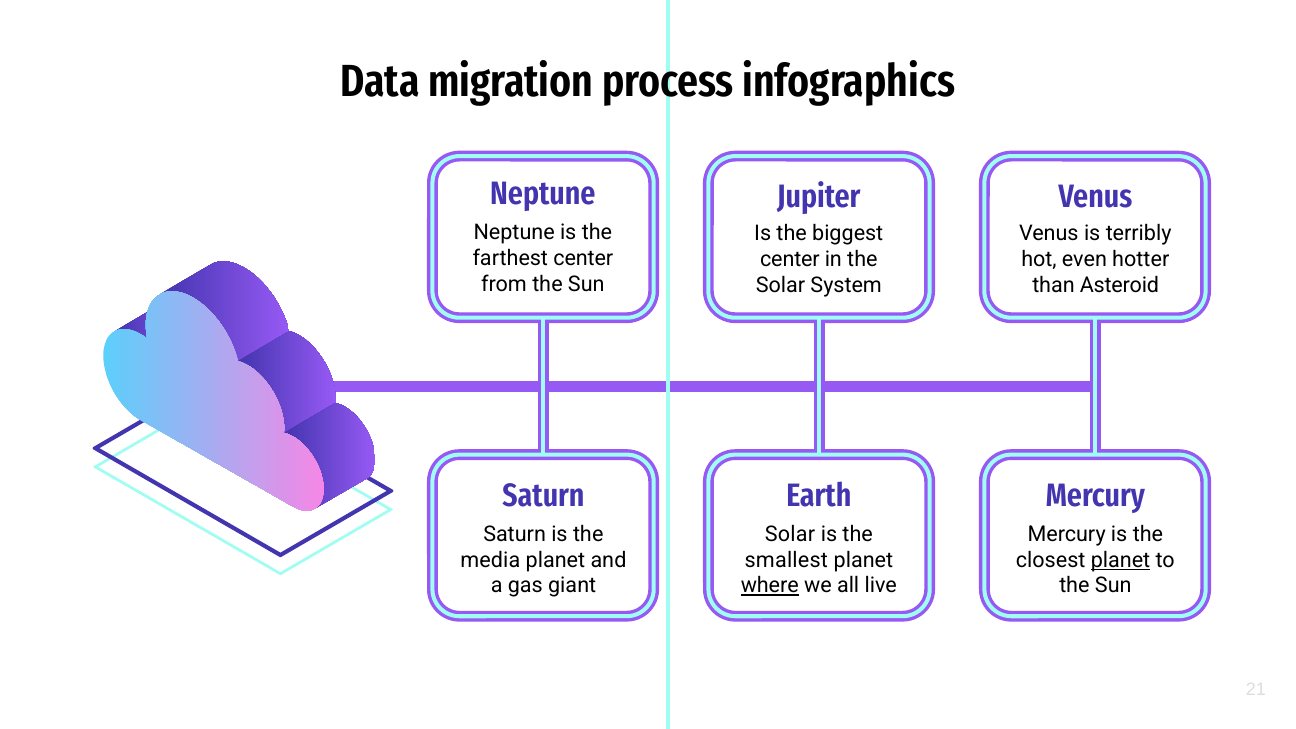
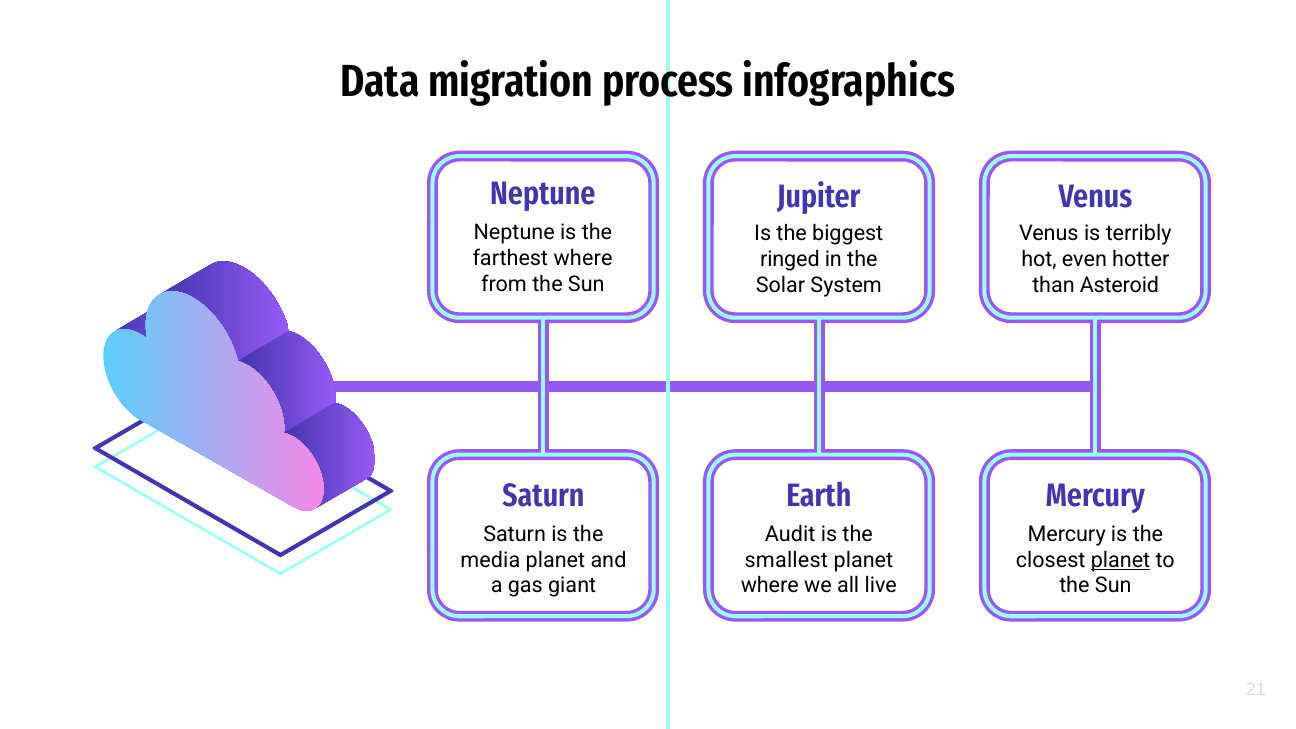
farthest center: center -> where
center at (790, 259): center -> ringed
Solar at (790, 534): Solar -> Audit
where at (770, 586) underline: present -> none
